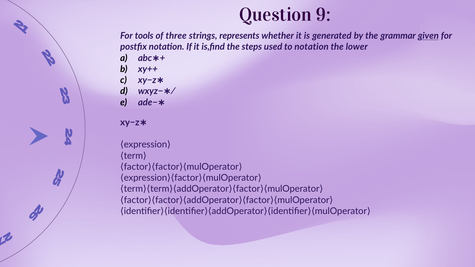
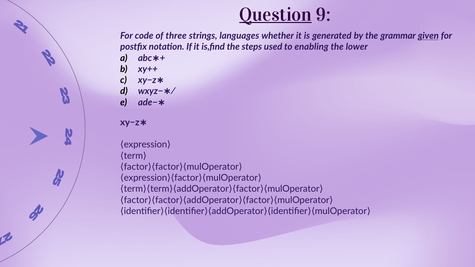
Question underline: none -> present
tools: tools -> code
represents: represents -> languages
to notation: notation -> enabling
